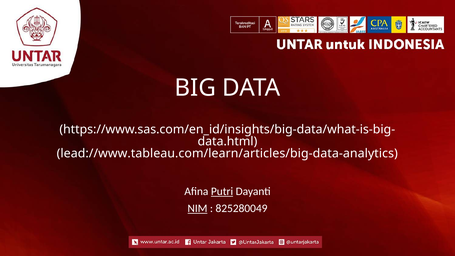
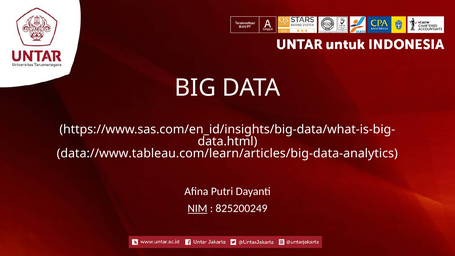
lead://www.tableau.com/learn/articles/big-data-analytics: lead://www.tableau.com/learn/articles/big-data-analytics -> data://www.tableau.com/learn/articles/big-data-analytics
Putri underline: present -> none
825280049: 825280049 -> 825200249
